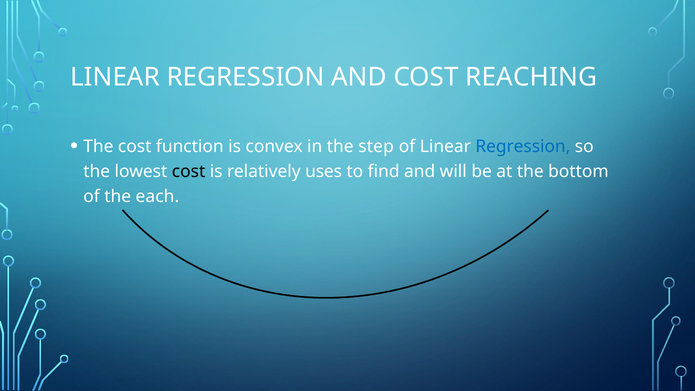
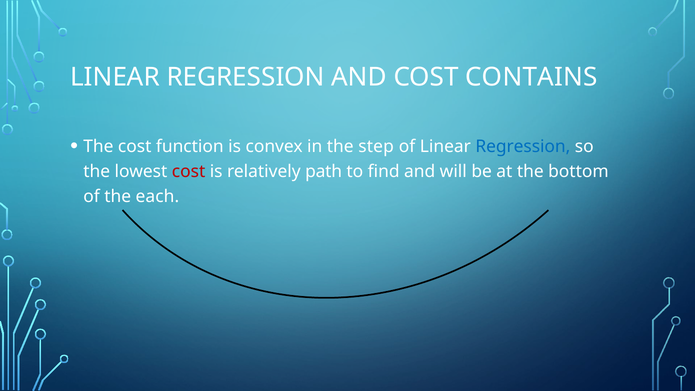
REACHING: REACHING -> CONTAINS
cost at (189, 172) colour: black -> red
uses: uses -> path
